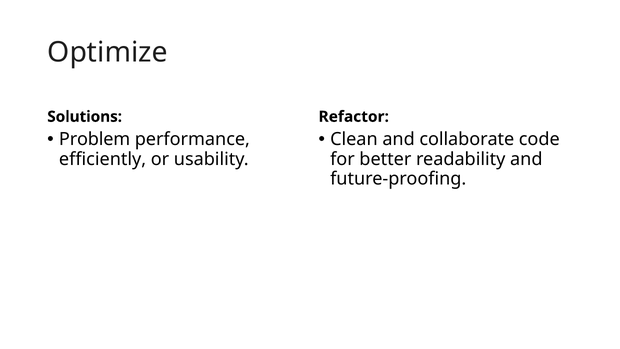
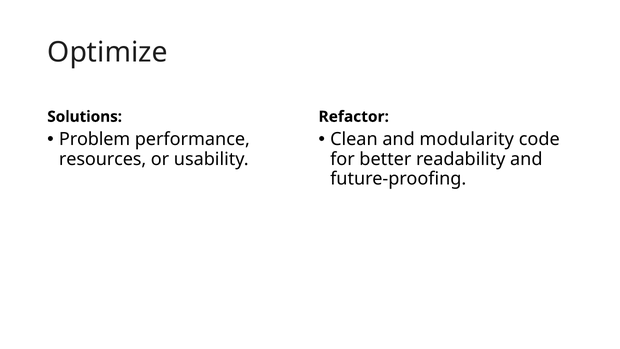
collaborate: collaborate -> modularity
efficiently: efficiently -> resources
